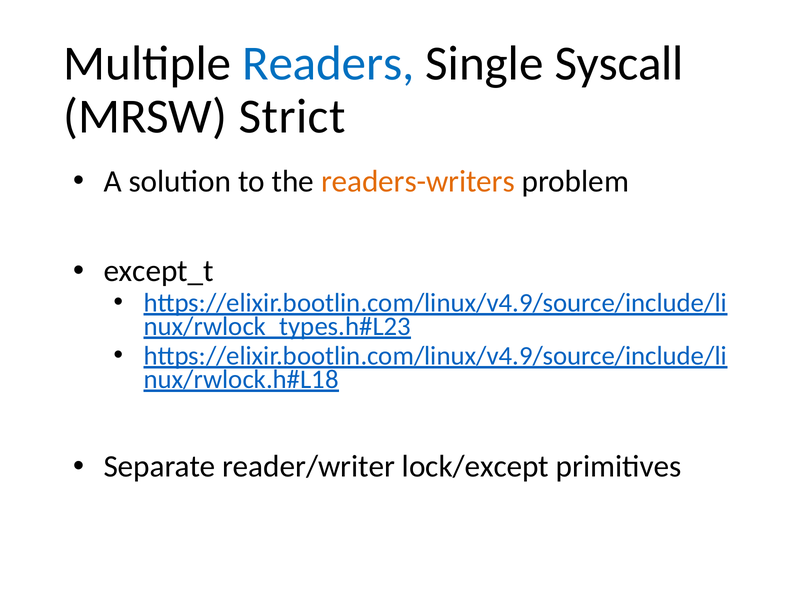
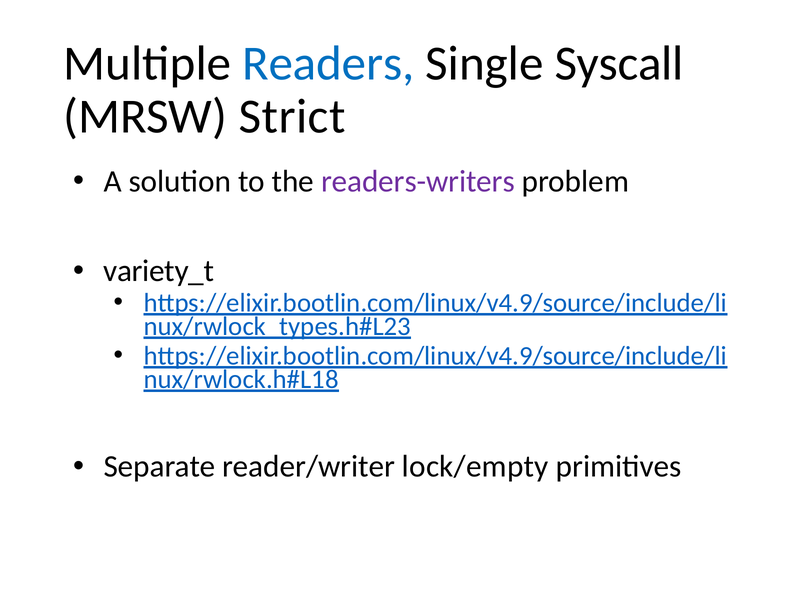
readers-writers colour: orange -> purple
except_t: except_t -> variety_t
lock/except: lock/except -> lock/empty
